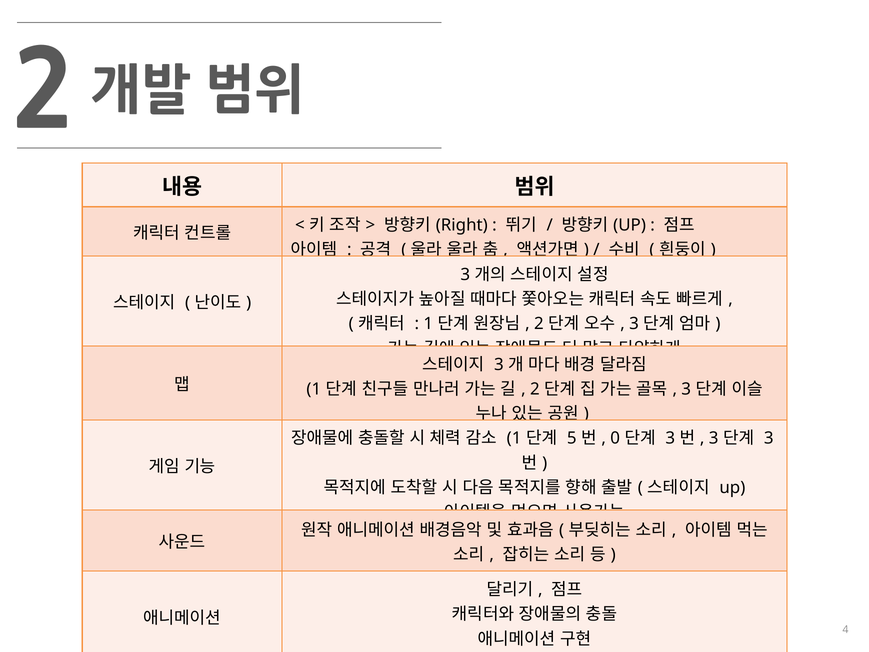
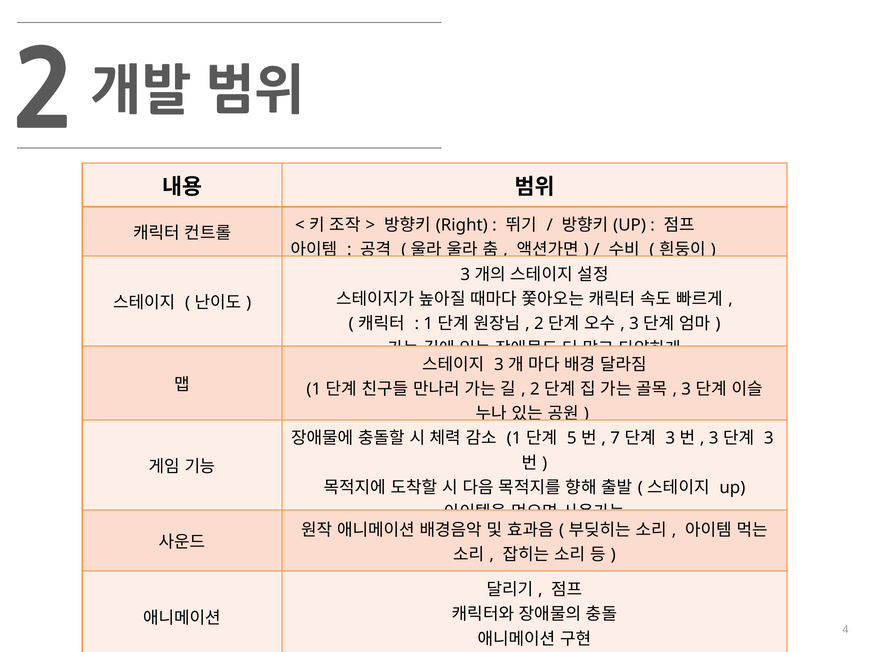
0: 0 -> 7
